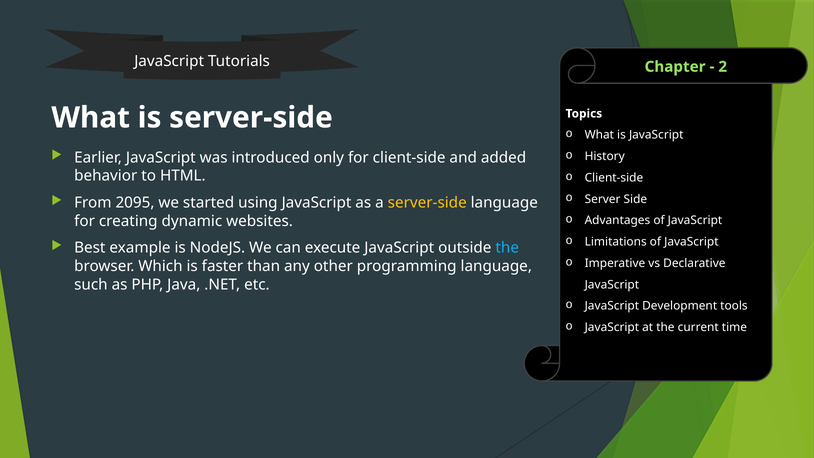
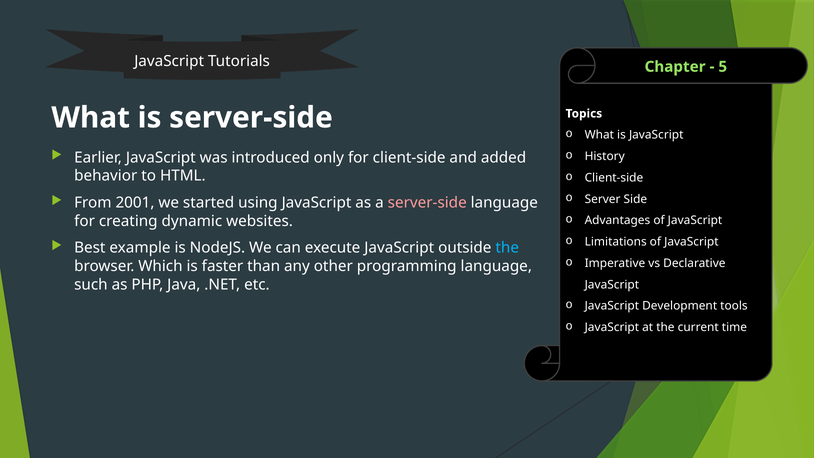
2: 2 -> 5
2095: 2095 -> 2001
server-side at (427, 203) colour: yellow -> pink
